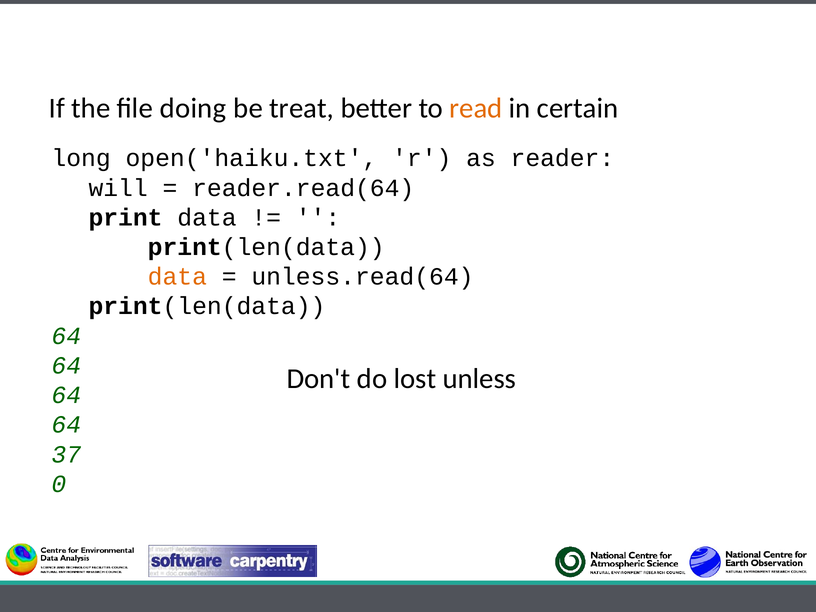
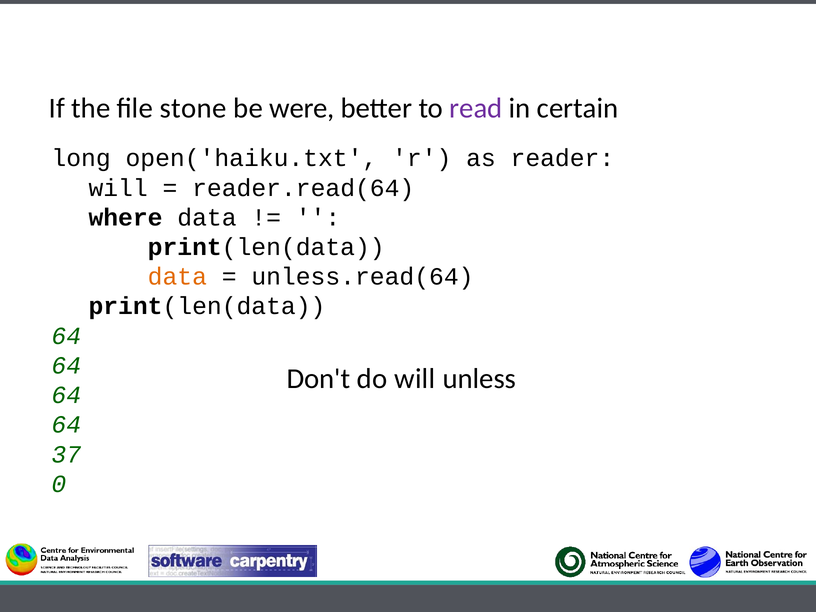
doing: doing -> stone
treat: treat -> were
read colour: orange -> purple
print: print -> where
do lost: lost -> will
